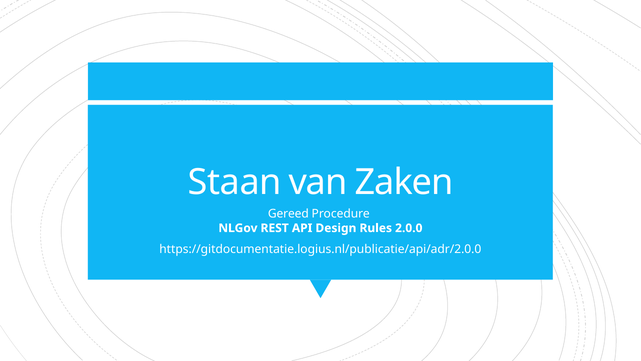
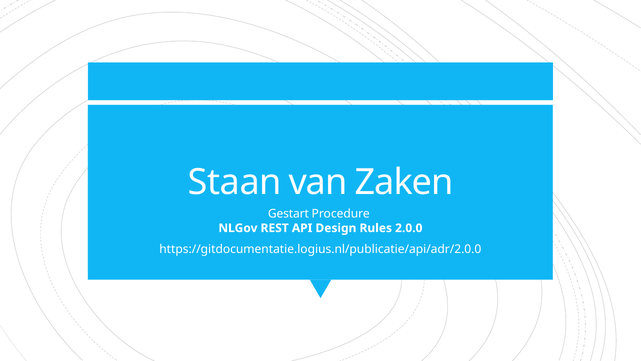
Gereed: Gereed -> Gestart
